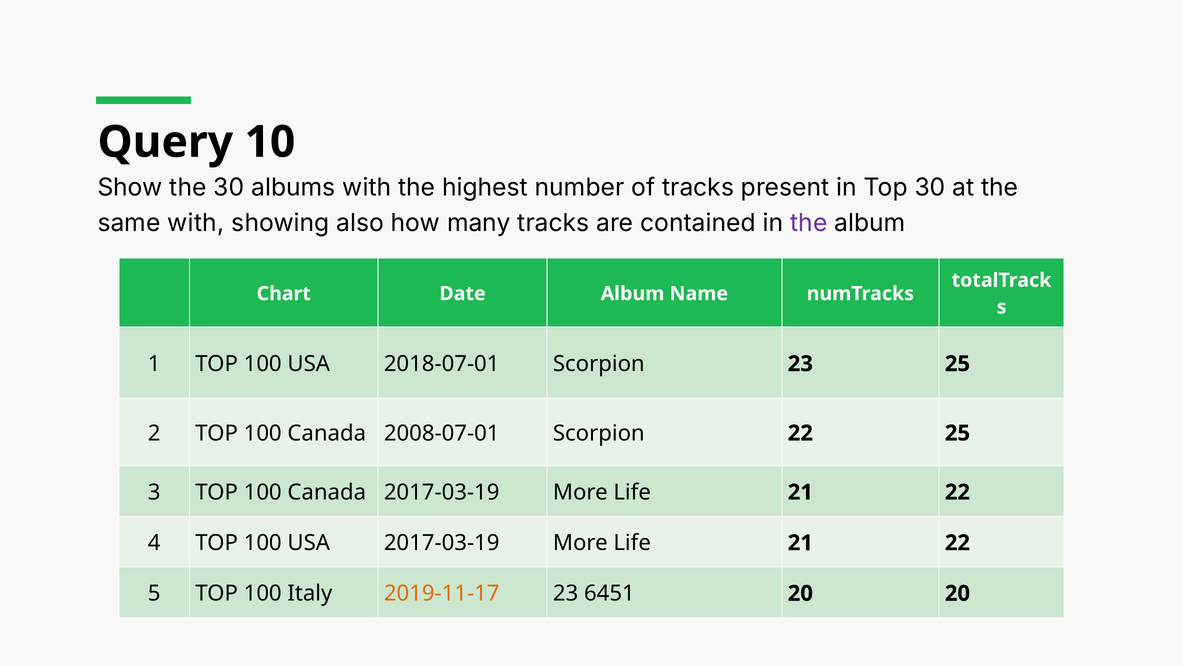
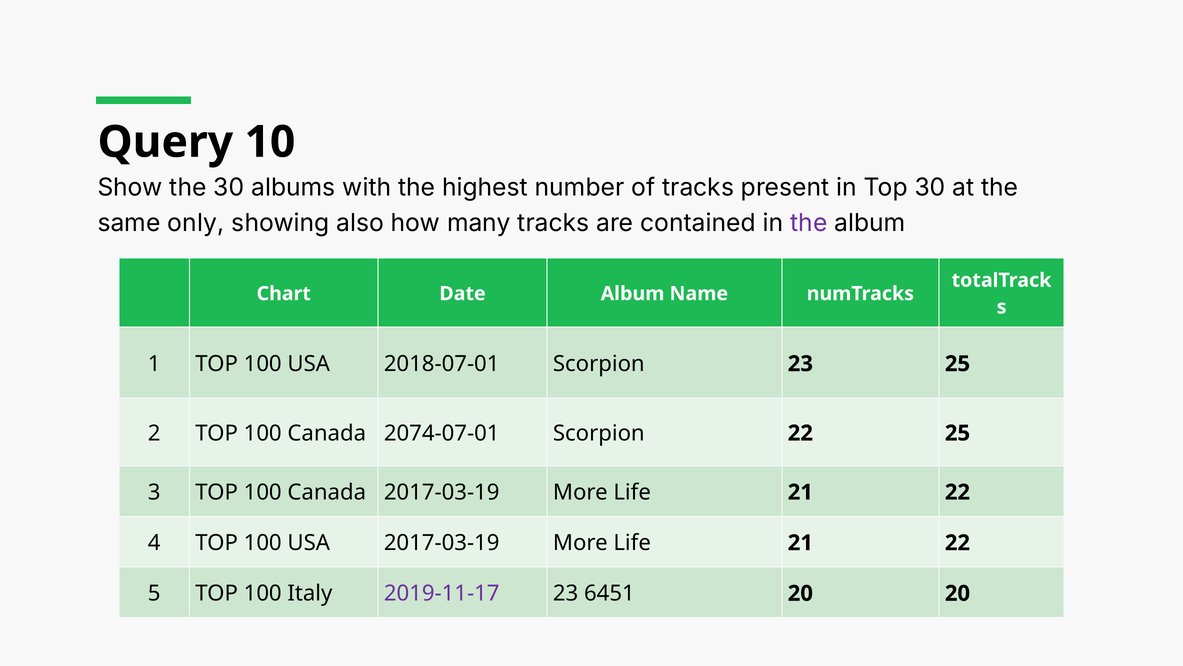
same with: with -> only
2008-07-01: 2008-07-01 -> 2074-07-01
2019-11-17 colour: orange -> purple
